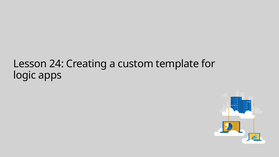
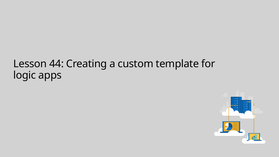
24: 24 -> 44
